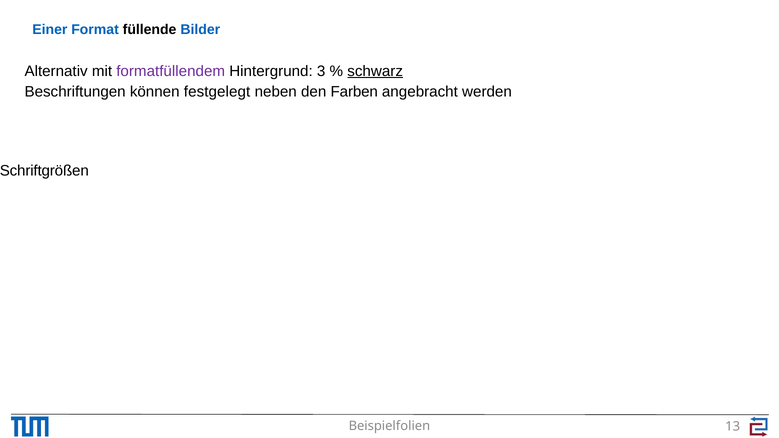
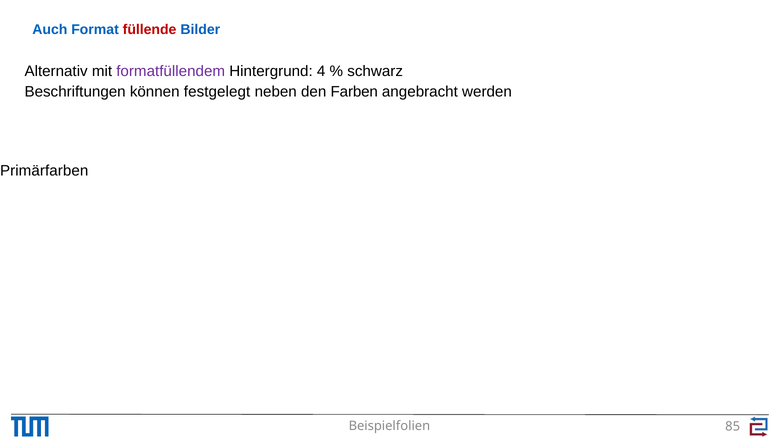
Einer: Einer -> Auch
füllende colour: black -> red
3: 3 -> 4
schwarz underline: present -> none
Schriftgrößen: Schriftgrößen -> Primärfarben
13: 13 -> 85
